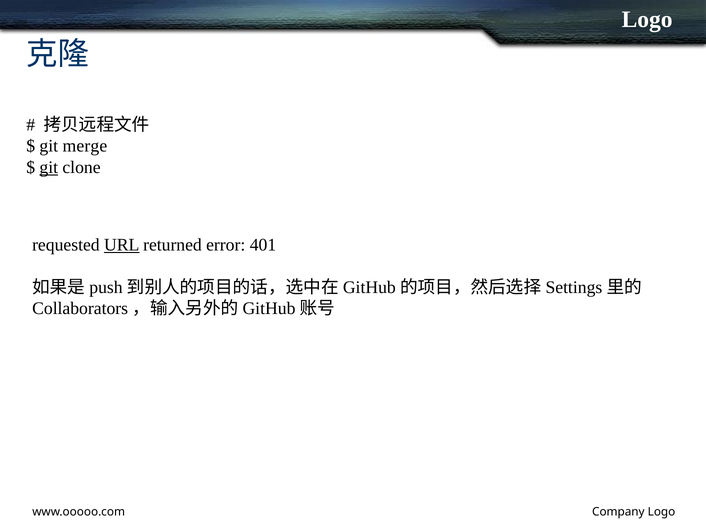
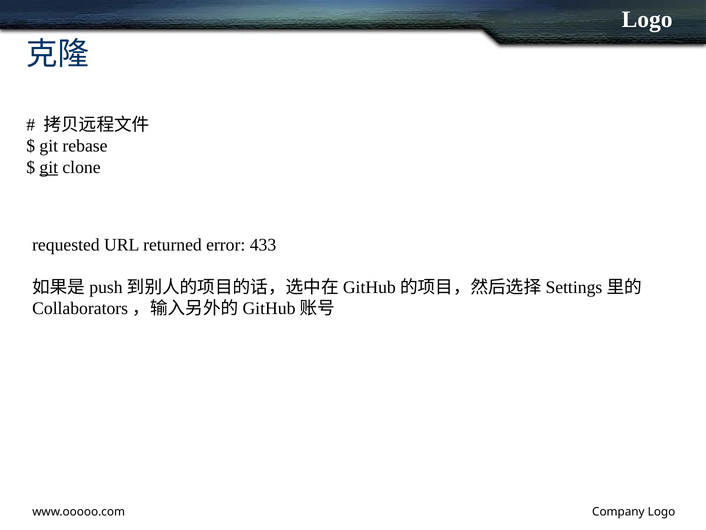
merge: merge -> rebase
URL underline: present -> none
401: 401 -> 433
